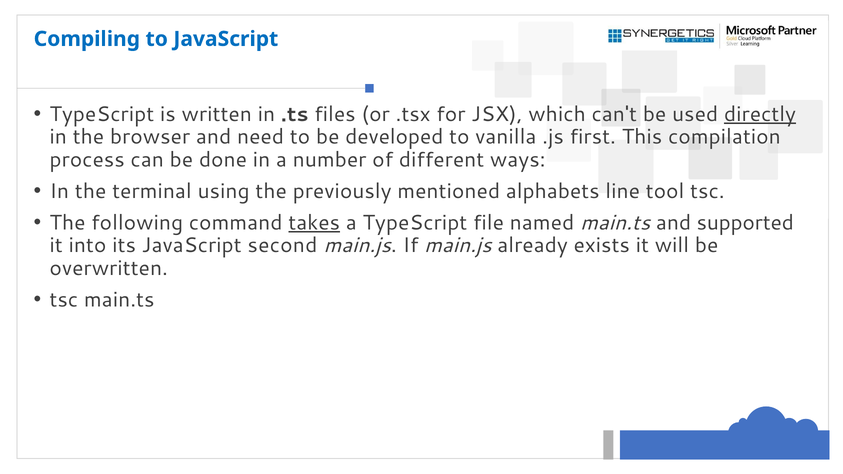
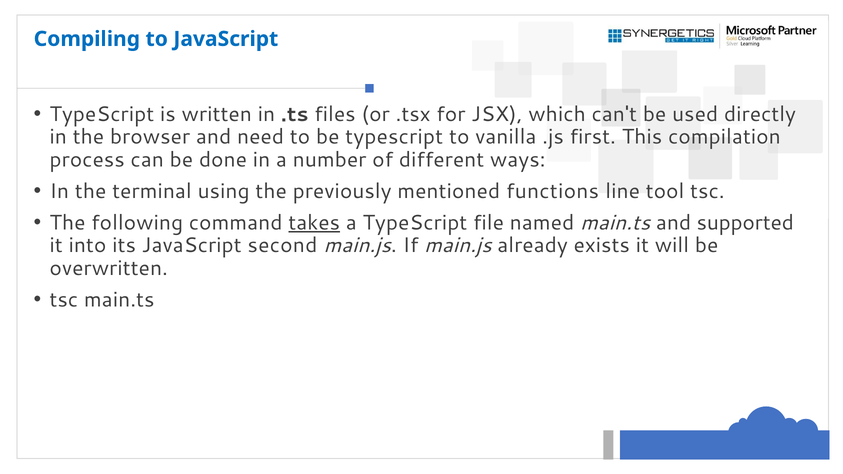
directly underline: present -> none
be developed: developed -> typescript
alphabets: alphabets -> functions
